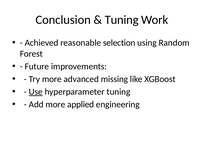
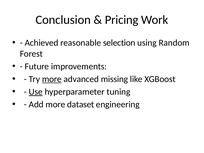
Tuning at (122, 20): Tuning -> Pricing
more at (52, 79) underline: none -> present
applied: applied -> dataset
